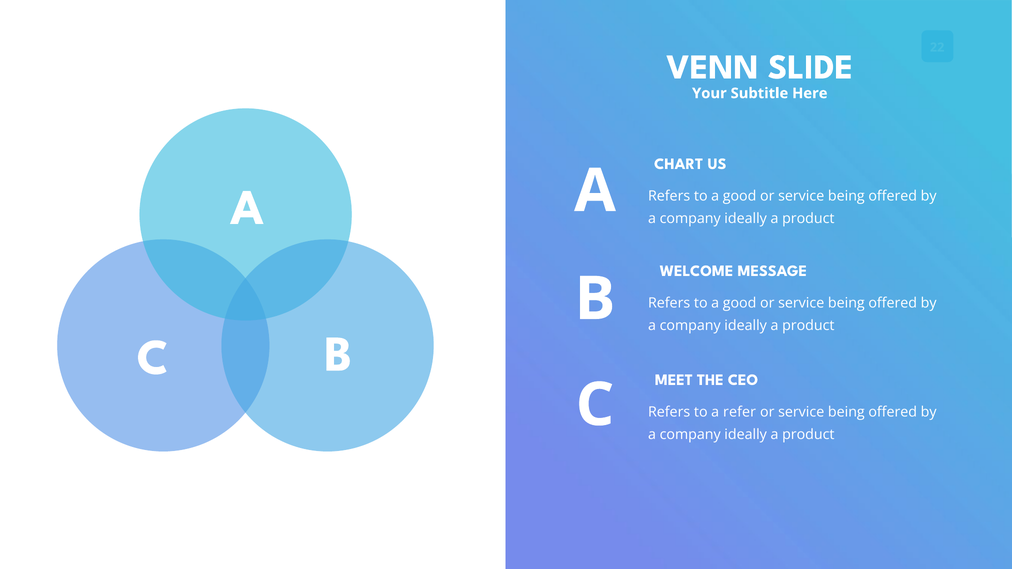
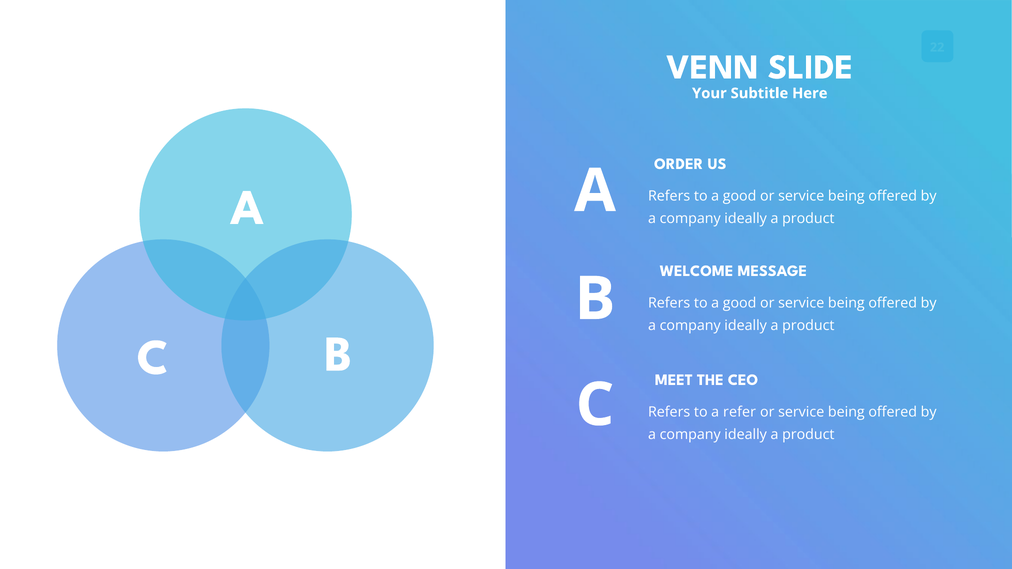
CHART: CHART -> ORDER
